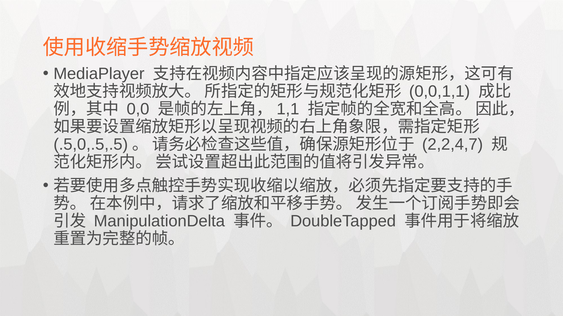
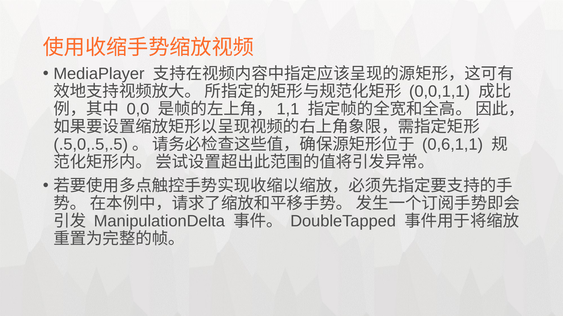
2,2,4,7: 2,2,4,7 -> 0,6,1,1
